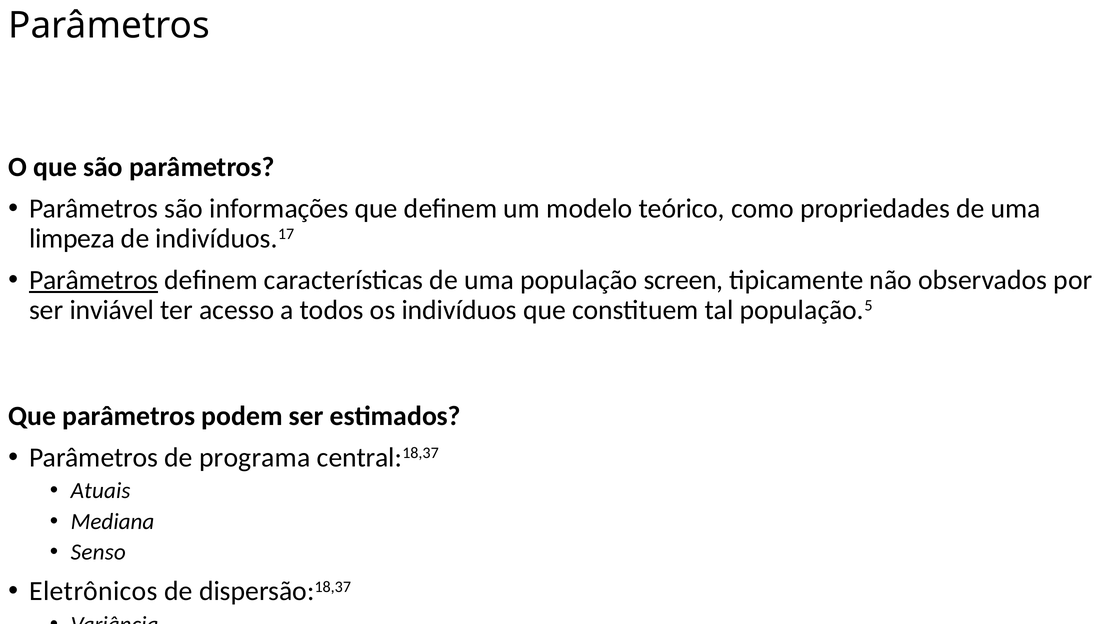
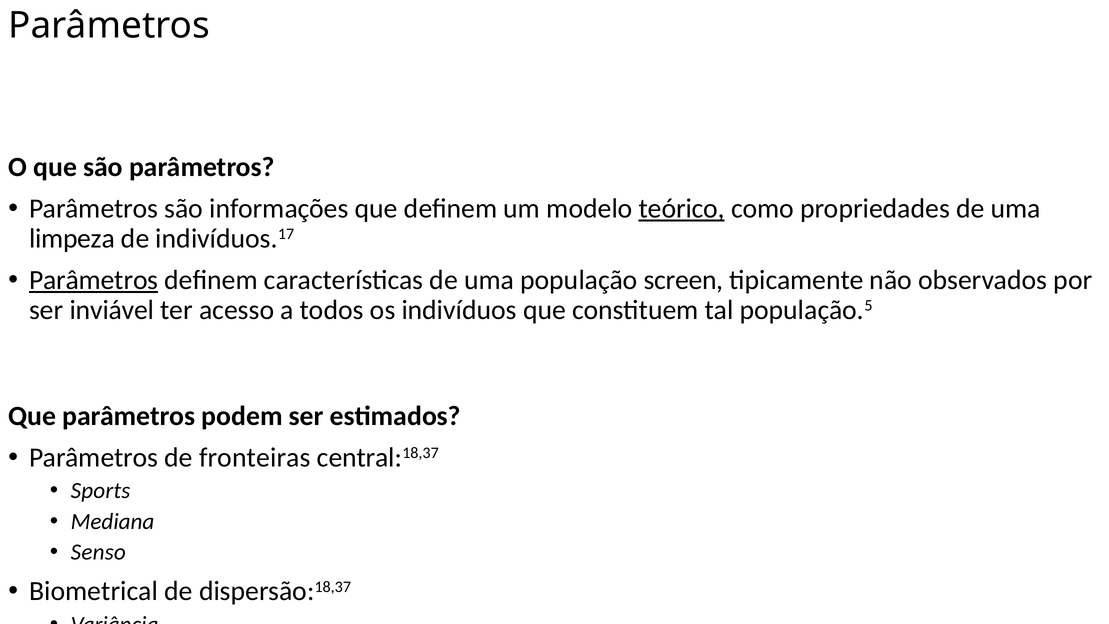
teórico underline: none -> present
programa: programa -> fronteiras
Atuais: Atuais -> Sports
Eletrônicos: Eletrônicos -> Biometrical
